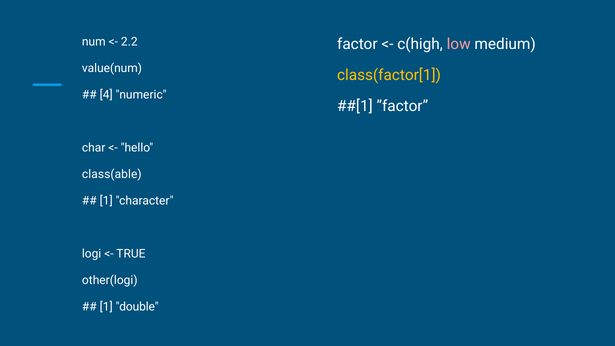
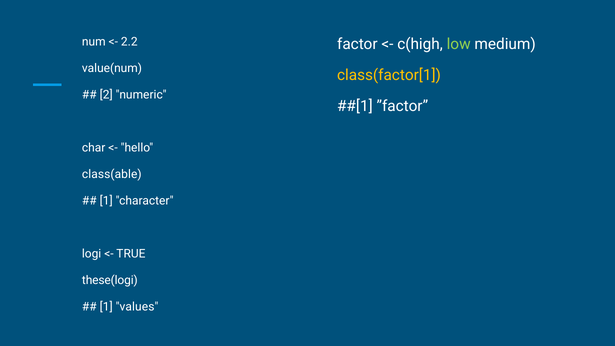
low colour: pink -> light green
4: 4 -> 2
other(logi: other(logi -> these(logi
double: double -> values
